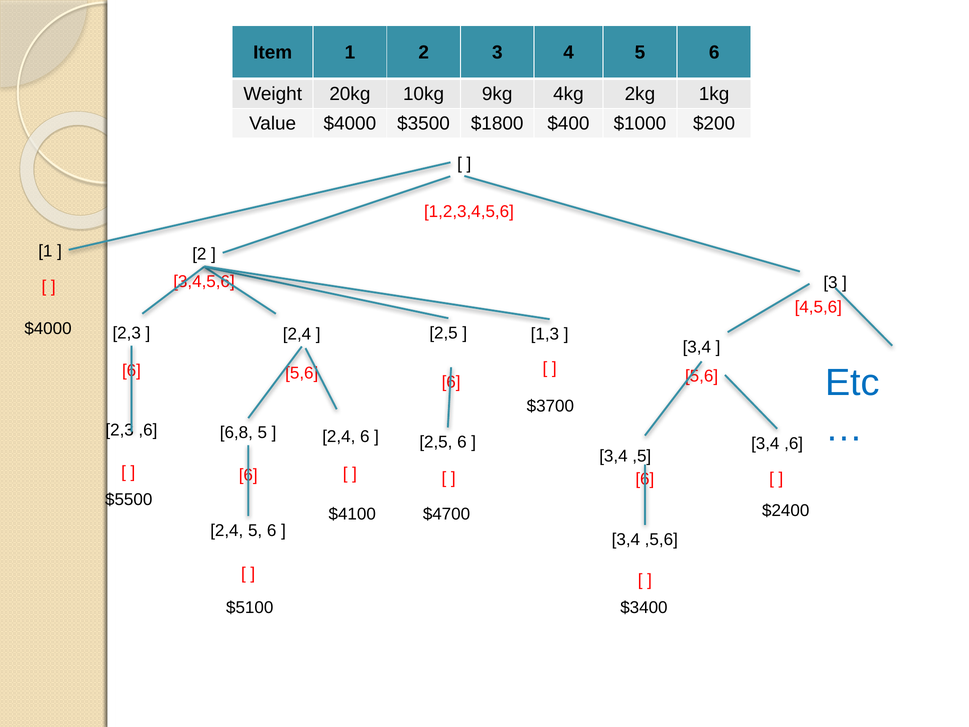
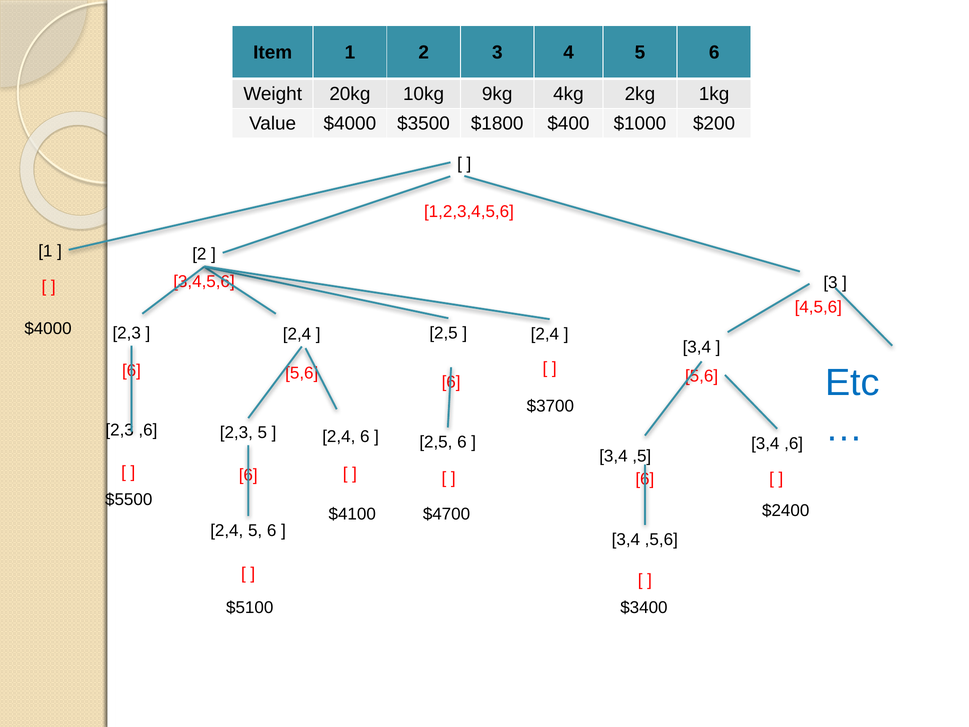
1,3 at (545, 334): 1,3 -> 2,4
,6 6,8: 6,8 -> 2,3
